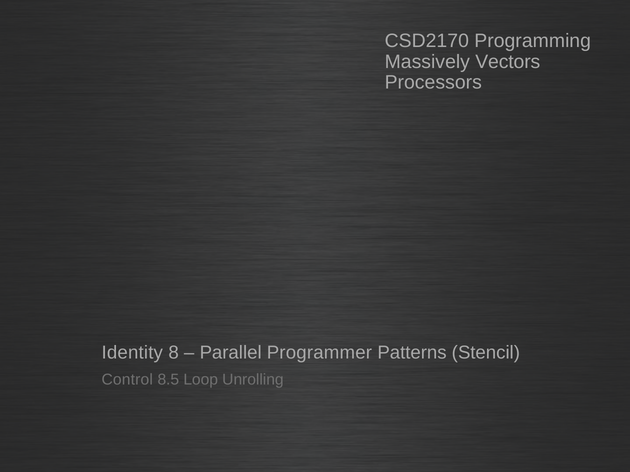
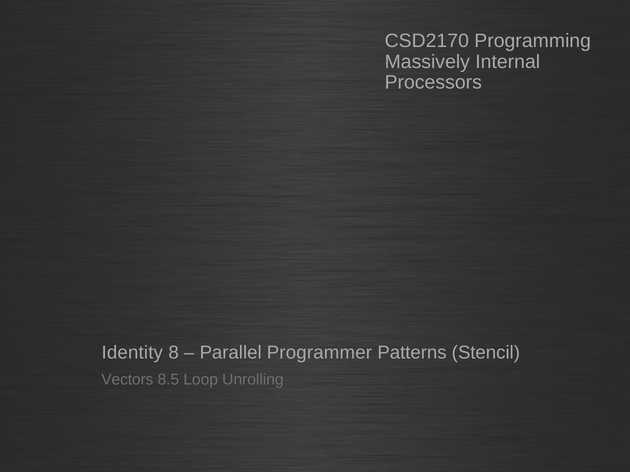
Vectors: Vectors -> Internal
Control: Control -> Vectors
